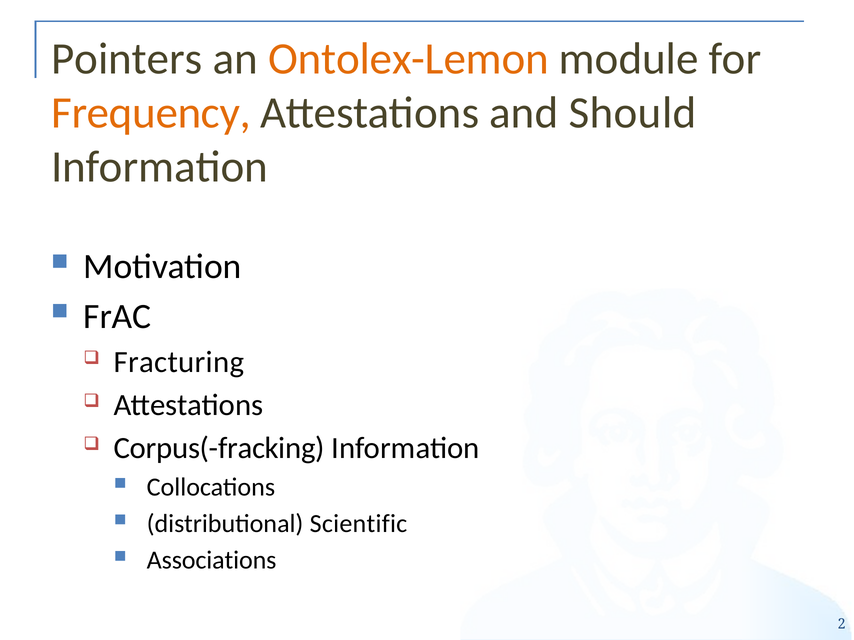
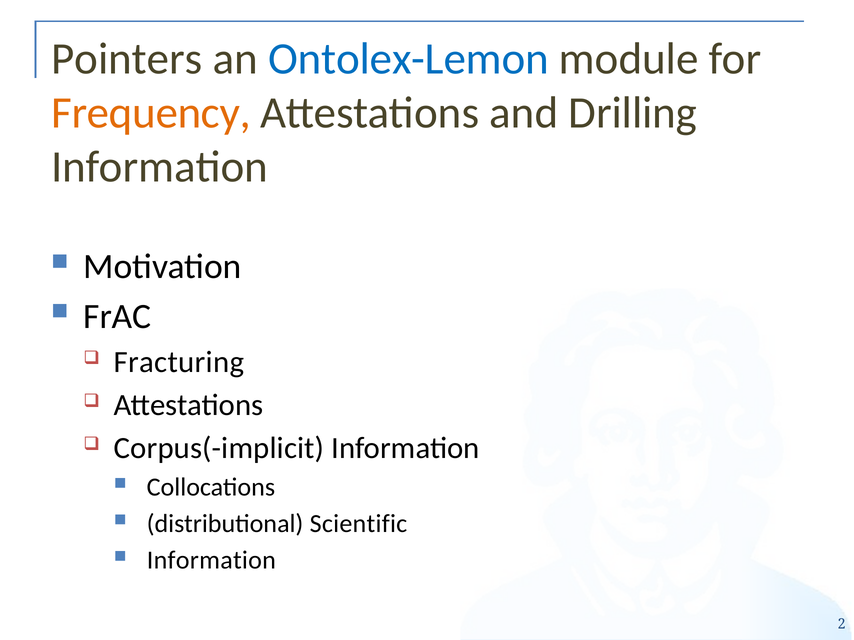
Ontolex-Lemon colour: orange -> blue
Should: Should -> Drilling
Corpus(-fracking: Corpus(-fracking -> Corpus(-implicit
Associations at (212, 561): Associations -> Information
